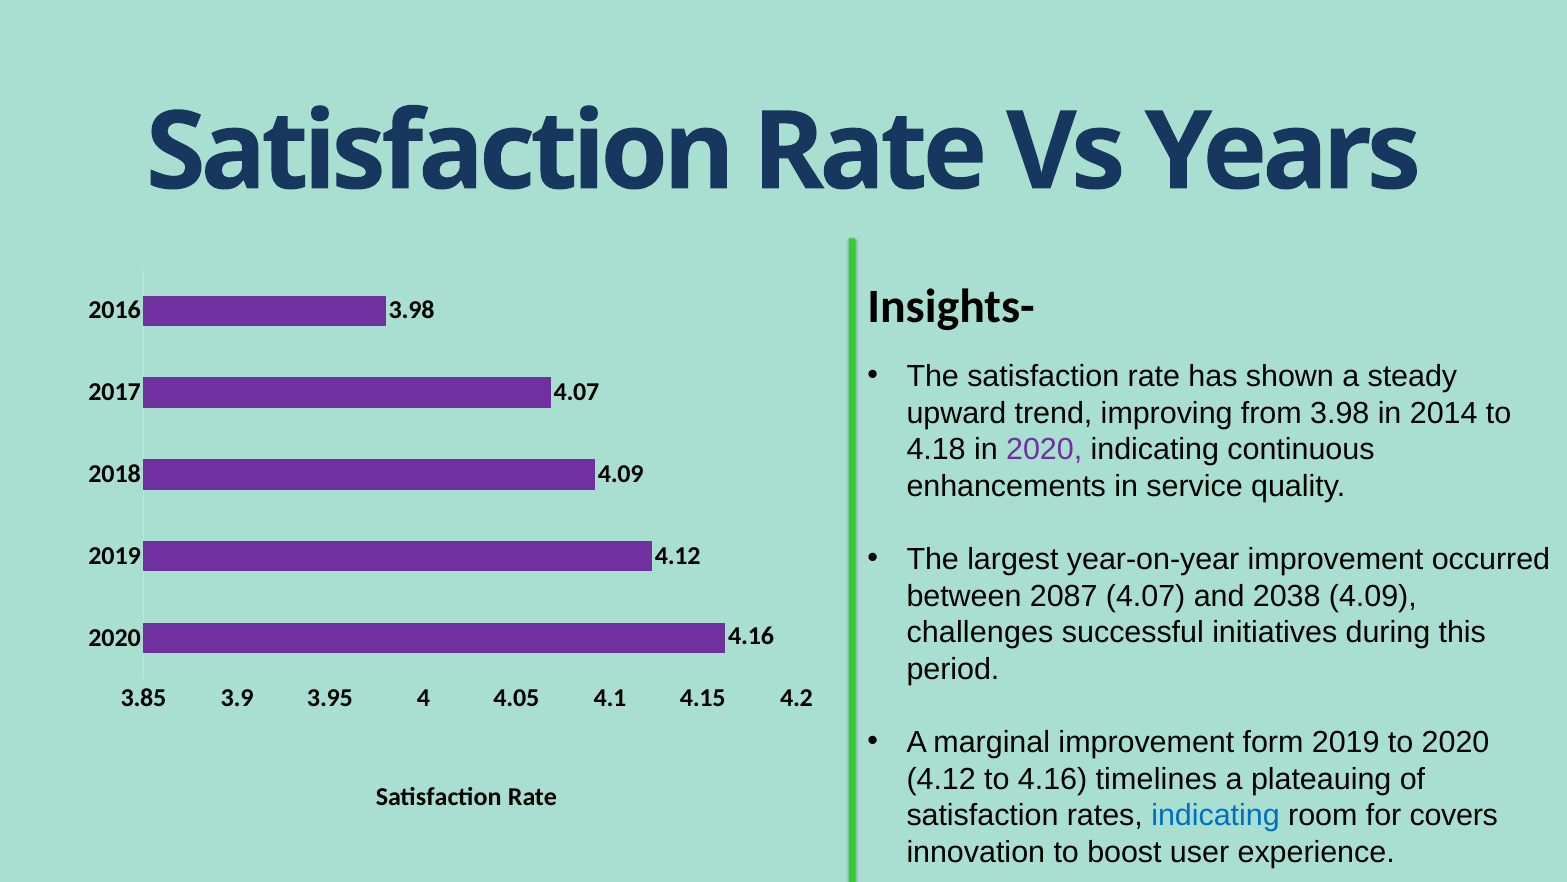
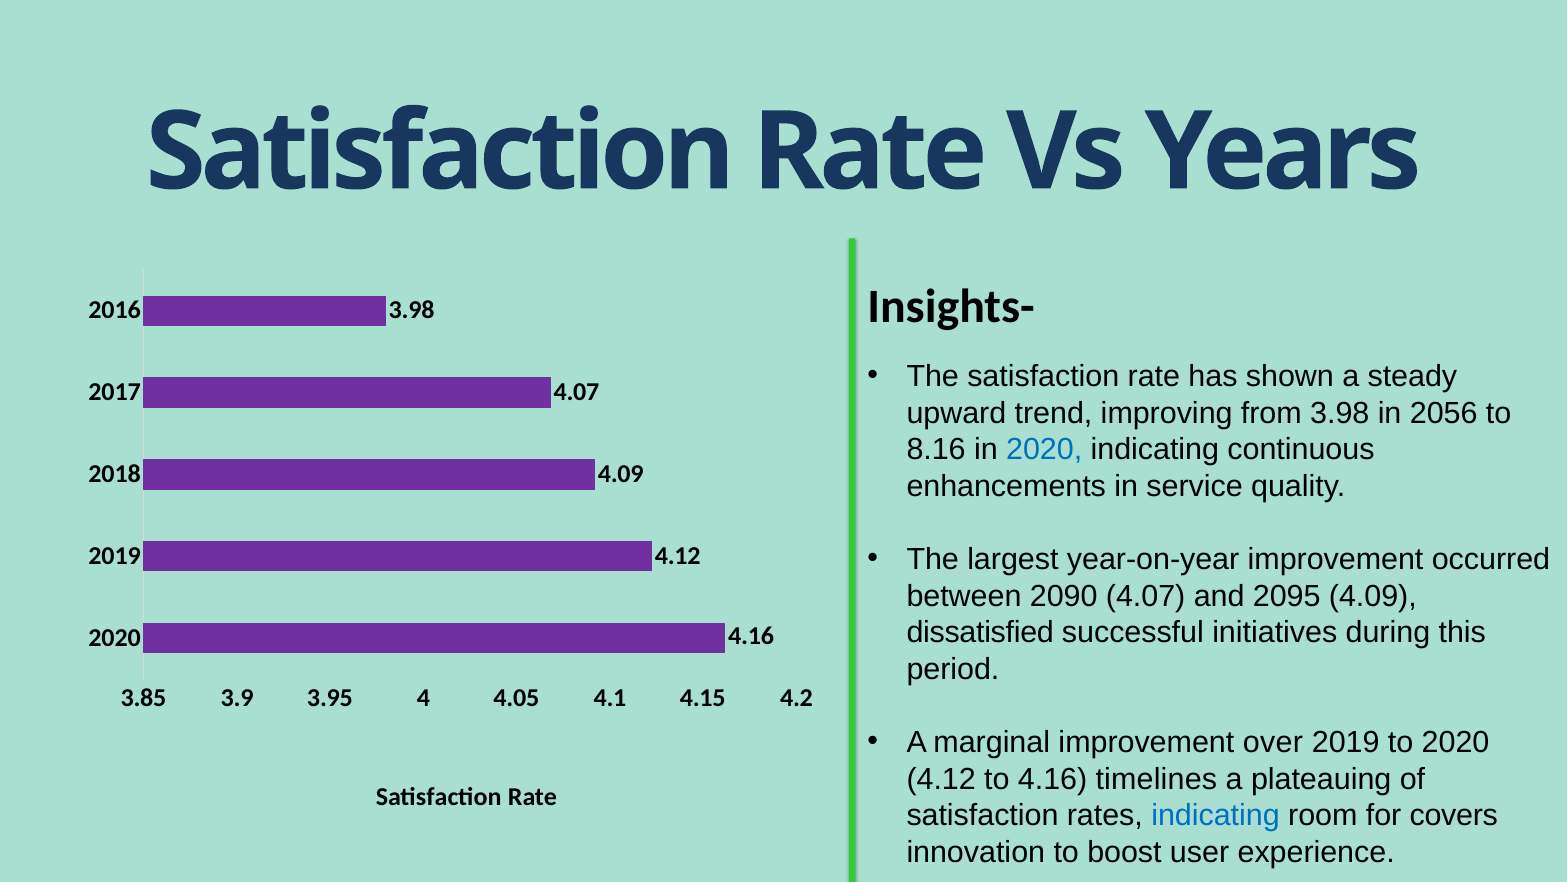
2014: 2014 -> 2056
4.18: 4.18 -> 8.16
2020 at (1044, 449) colour: purple -> blue
2087: 2087 -> 2090
2038: 2038 -> 2095
challenges: challenges -> dissatisfied
form: form -> over
